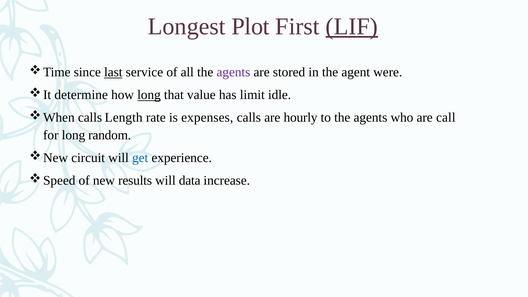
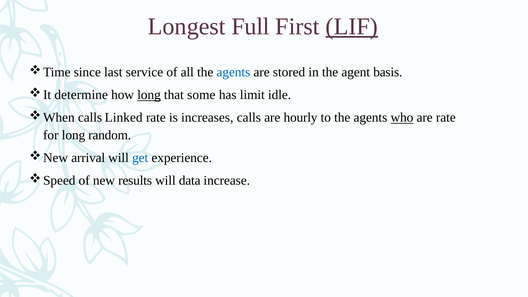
Plot: Plot -> Full
last underline: present -> none
agents at (233, 72) colour: purple -> blue
were: were -> basis
value: value -> some
Length: Length -> Linked
expenses: expenses -> increases
who underline: none -> present
are call: call -> rate
circuit: circuit -> arrival
